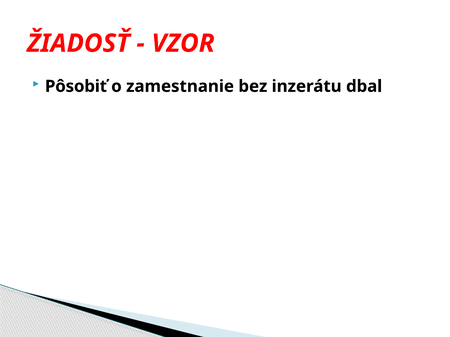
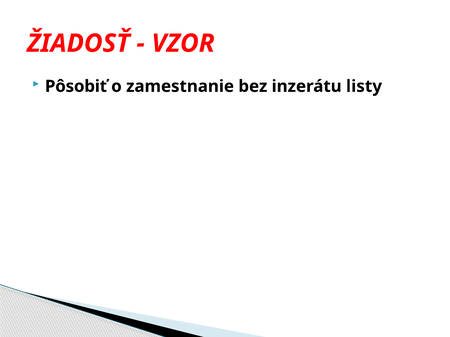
dbal: dbal -> listy
